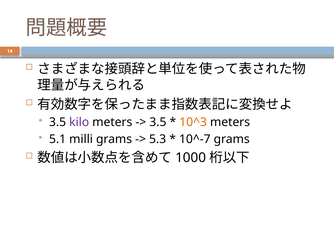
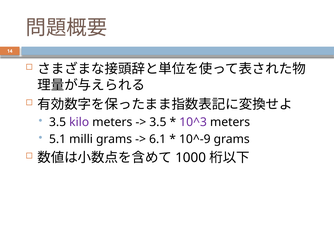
10^3 colour: orange -> purple
5.3: 5.3 -> 6.1
10^-7: 10^-7 -> 10^-9
